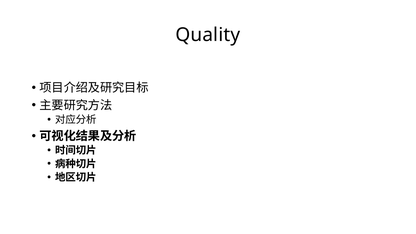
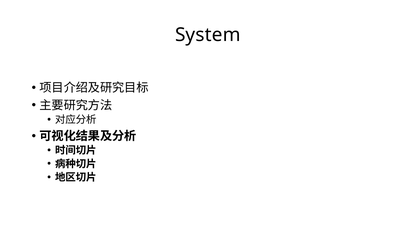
Quality: Quality -> System
